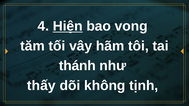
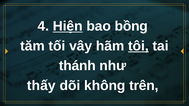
vong: vong -> bồng
tôi underline: none -> present
tịnh: tịnh -> trên
